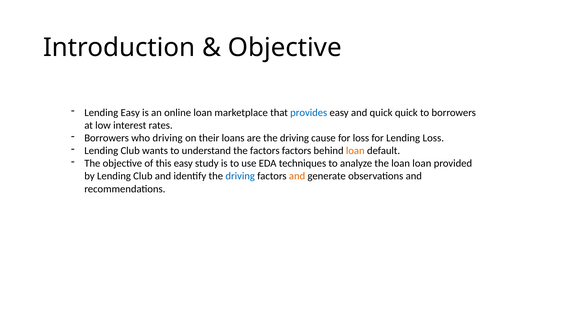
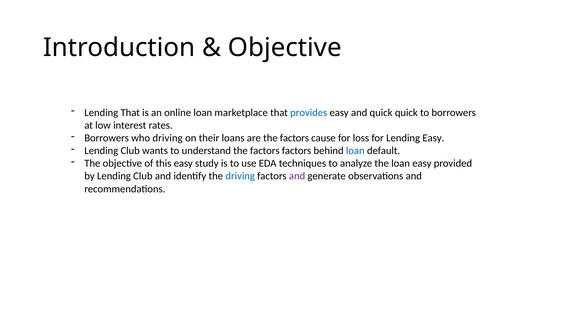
Lending Easy: Easy -> That
are the driving: driving -> factors
Lending Loss: Loss -> Easy
loan at (355, 151) colour: orange -> blue
loan loan: loan -> easy
and at (297, 176) colour: orange -> purple
